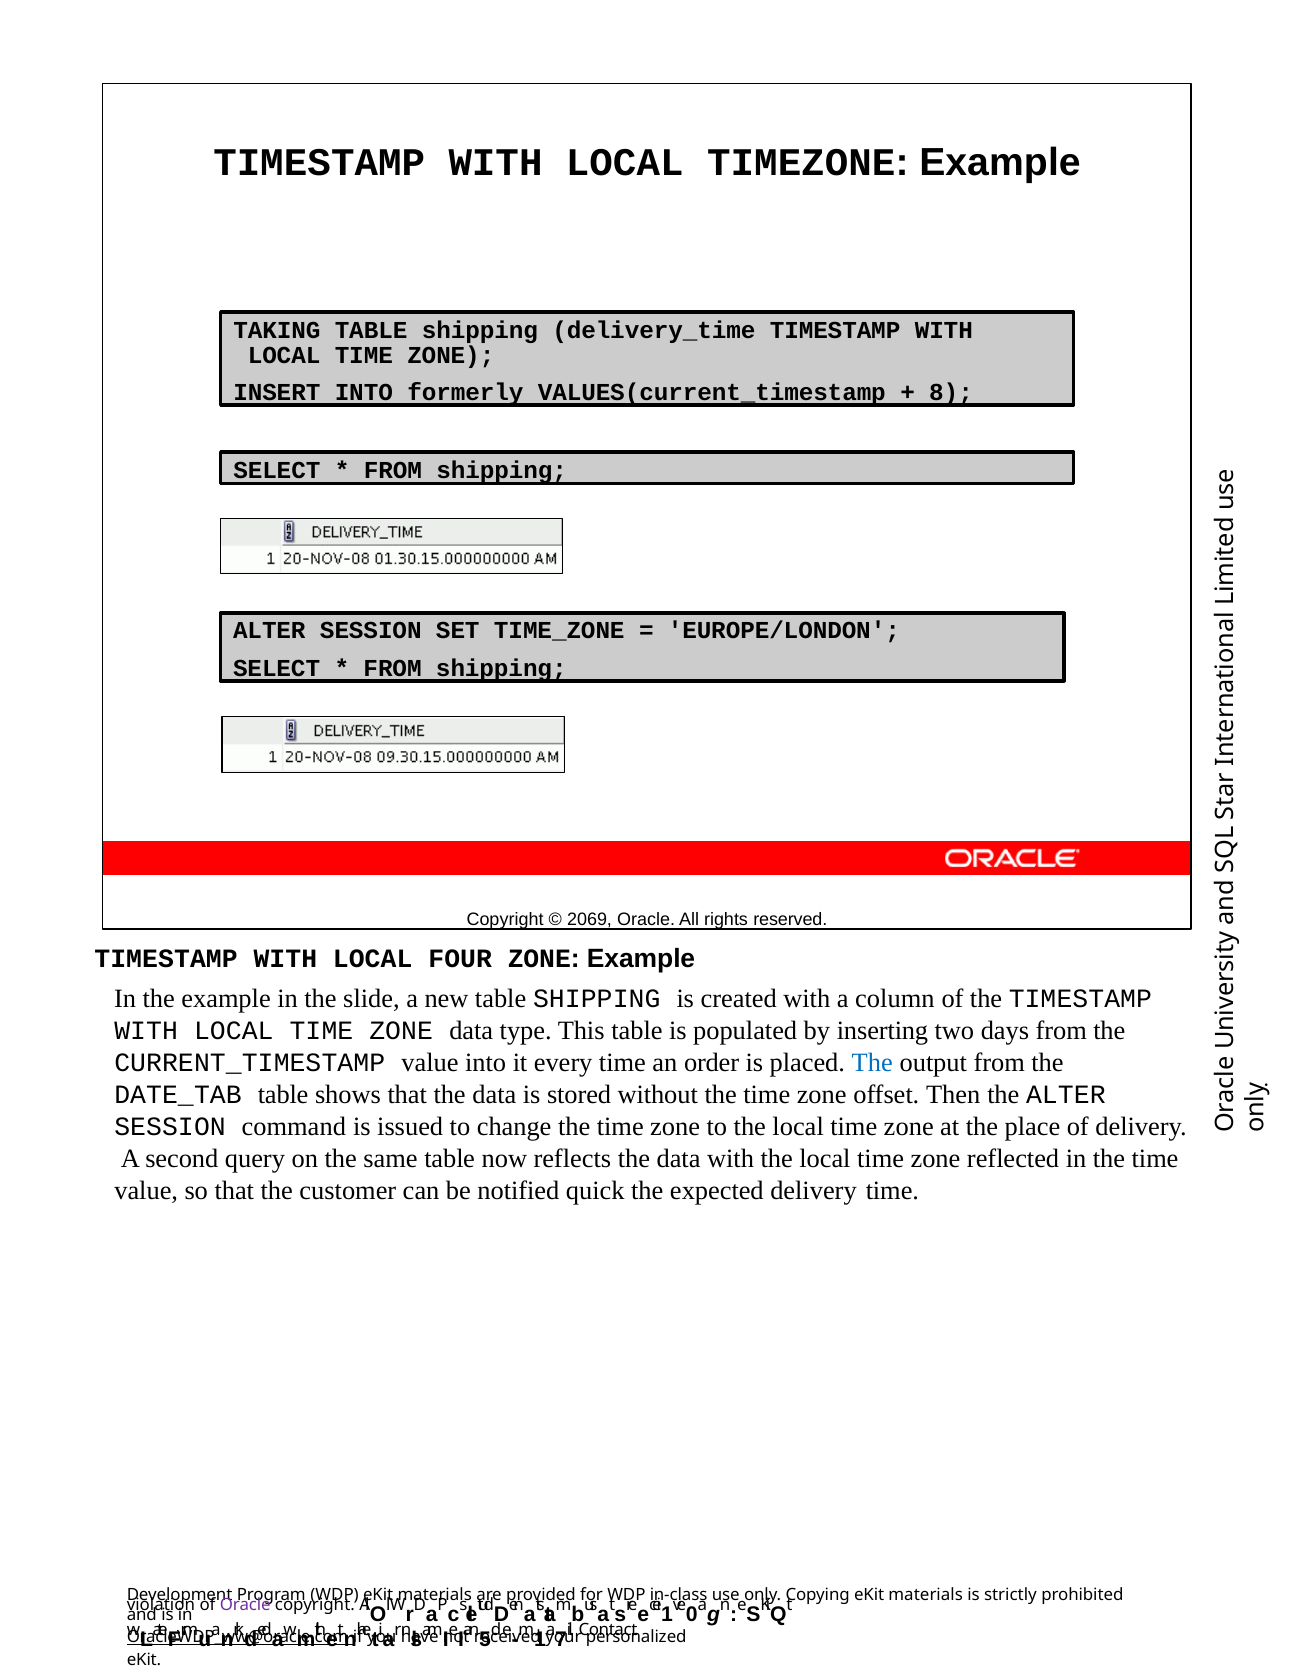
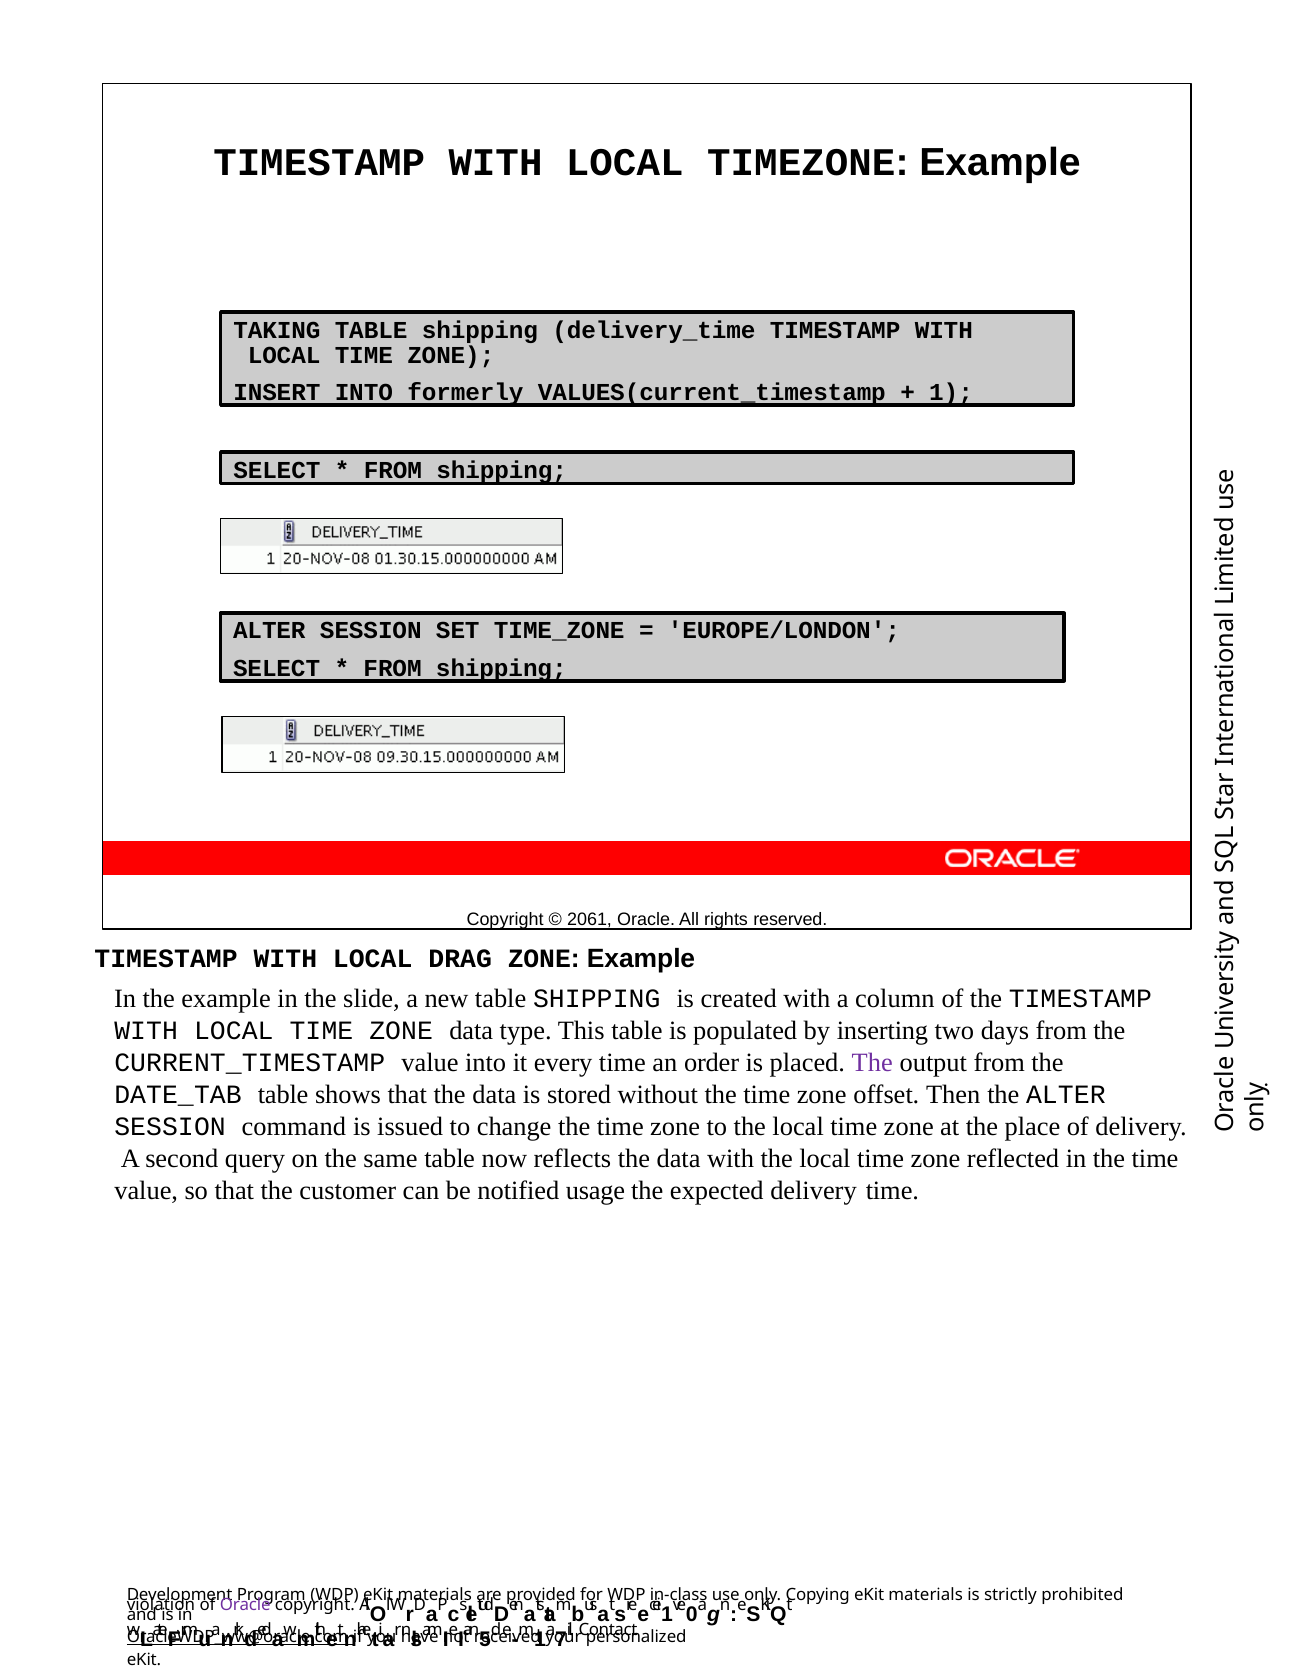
8 at (951, 392): 8 -> 1
2069: 2069 -> 2061
FOUR: FOUR -> DRAG
The at (872, 1063) colour: blue -> purple
quick: quick -> usage
